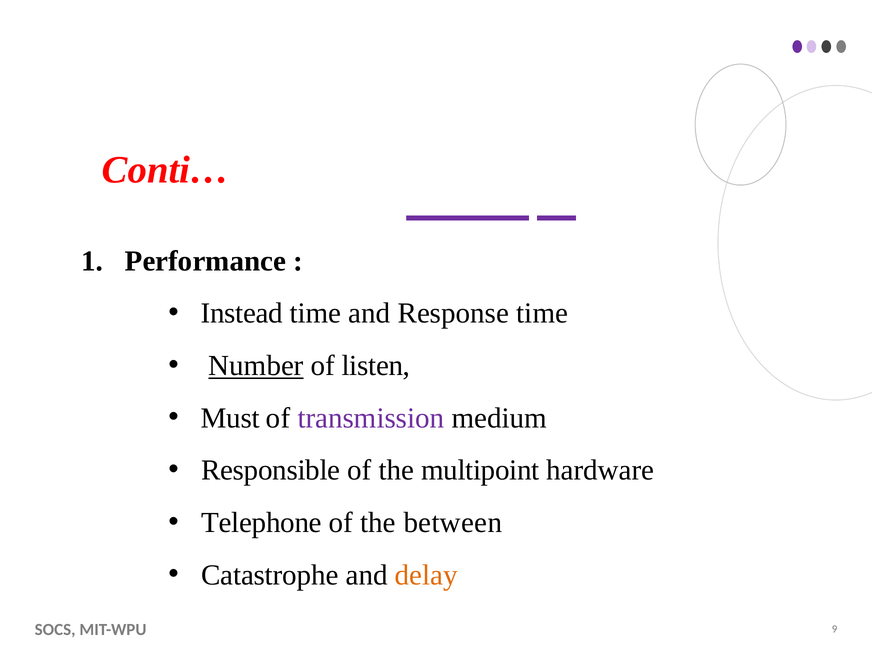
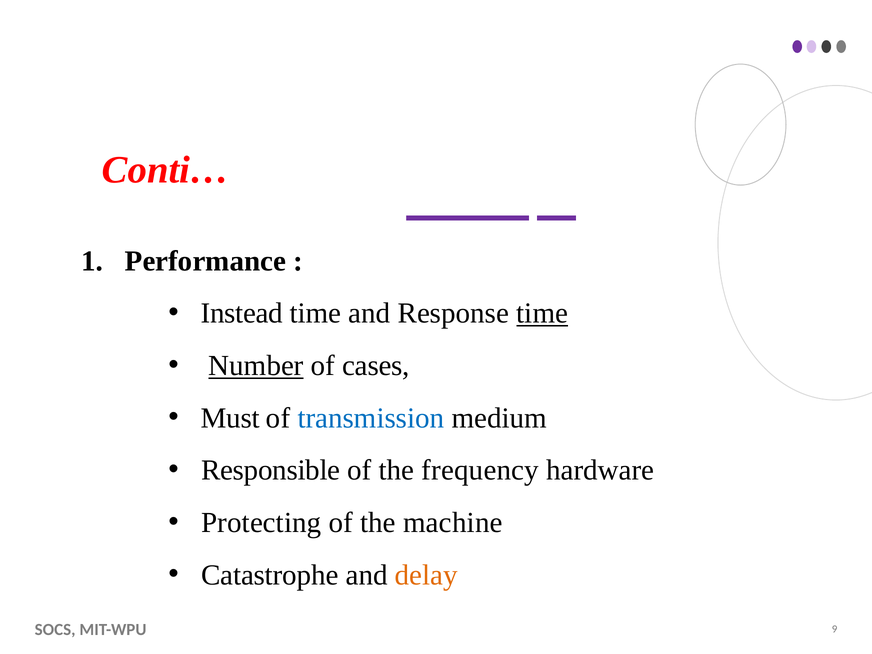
time at (542, 313) underline: none -> present
listen: listen -> cases
transmission colour: purple -> blue
multipoint: multipoint -> frequency
Telephone: Telephone -> Protecting
between: between -> machine
